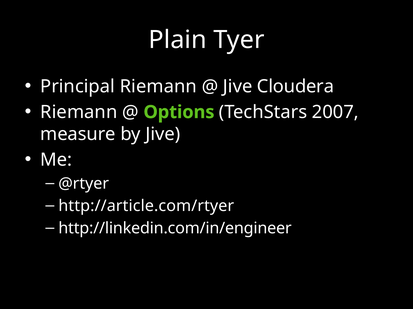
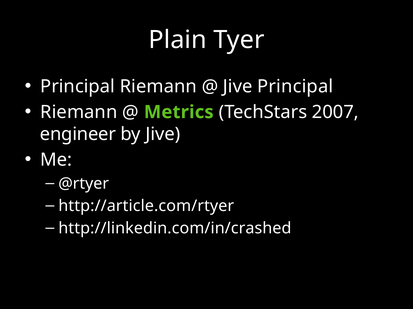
Jive Cloudera: Cloudera -> Principal
Options: Options -> Metrics
measure: measure -> engineer
http://linkedin.com/in/engineer: http://linkedin.com/in/engineer -> http://linkedin.com/in/crashed
